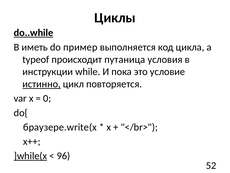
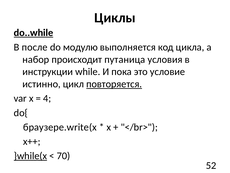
иметь: иметь -> после
пример: пример -> модулю
typeof: typeof -> набор
истинно underline: present -> none
повторяется underline: none -> present
0: 0 -> 4
96: 96 -> 70
